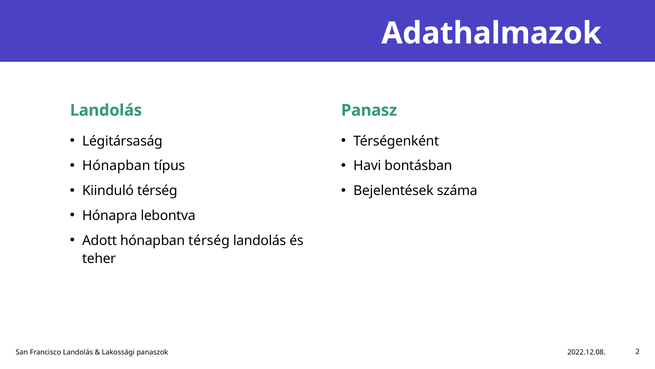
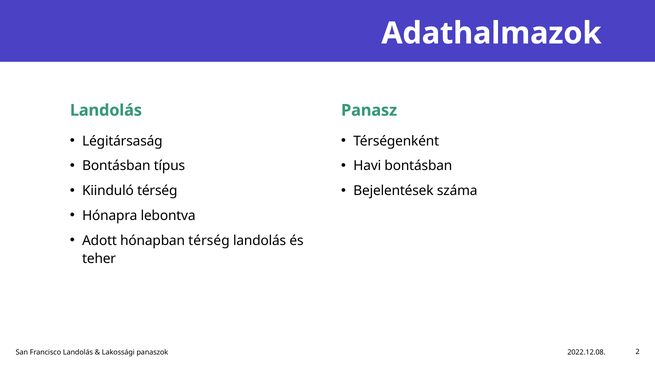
Hónapban at (116, 166): Hónapban -> Bontásban
